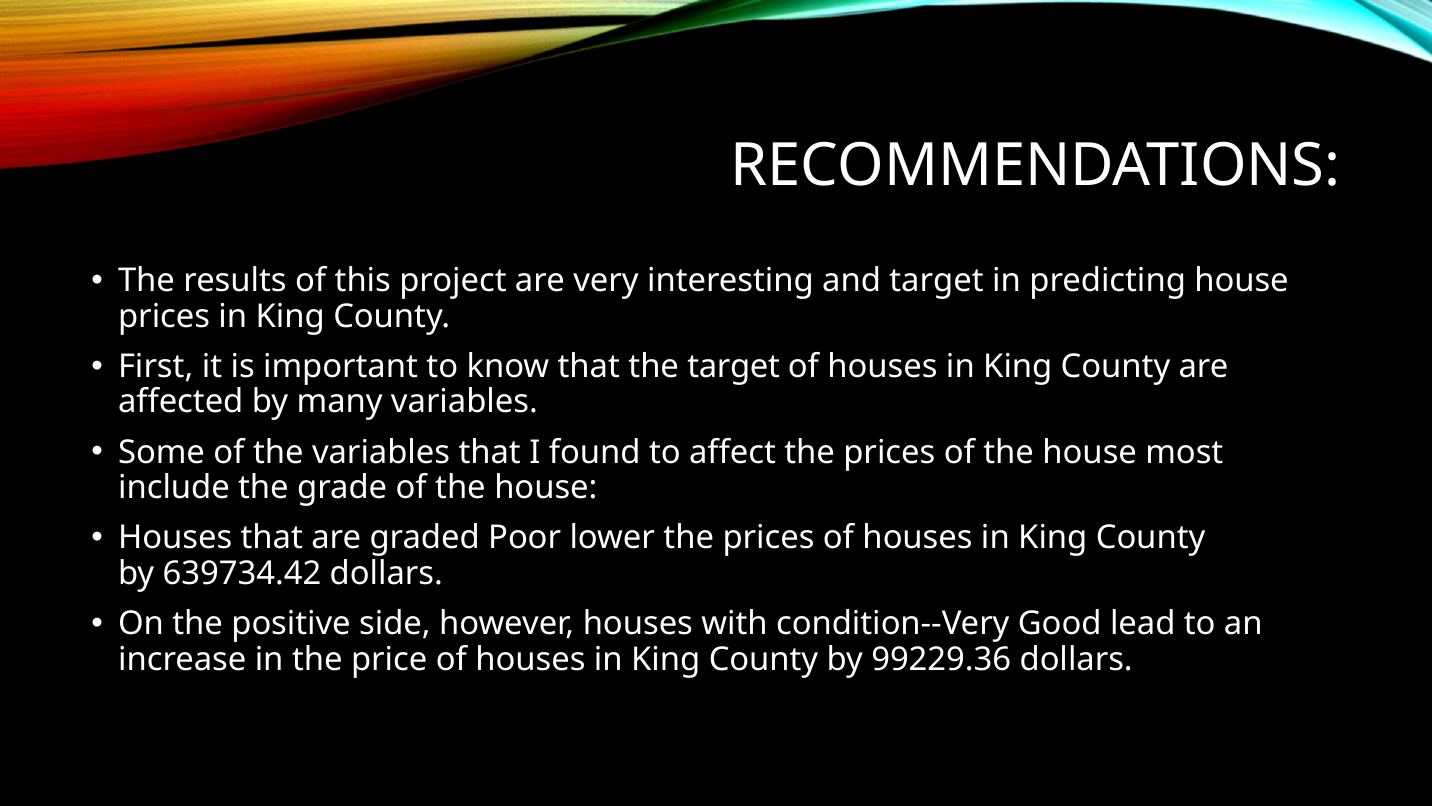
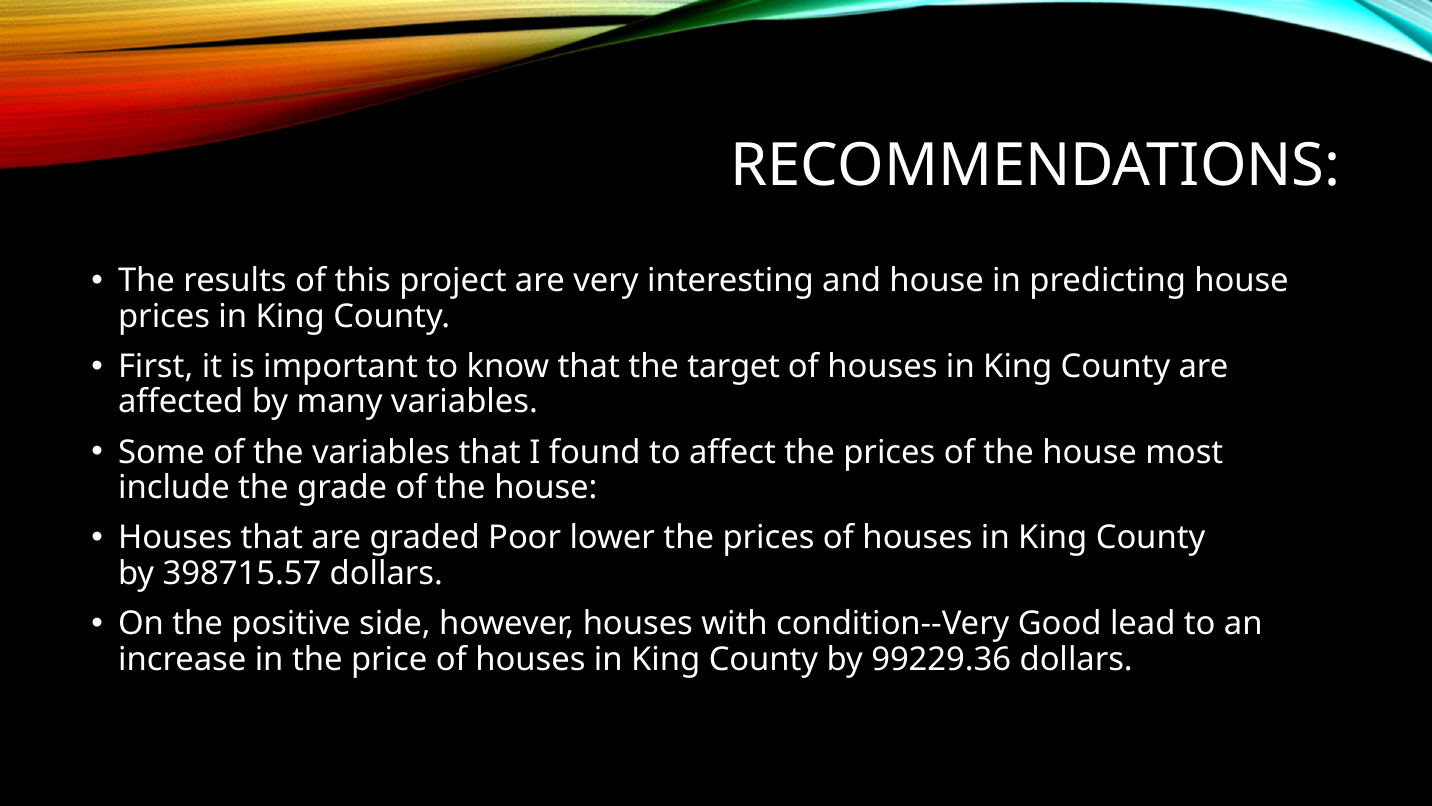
and target: target -> house
639734.42: 639734.42 -> 398715.57
